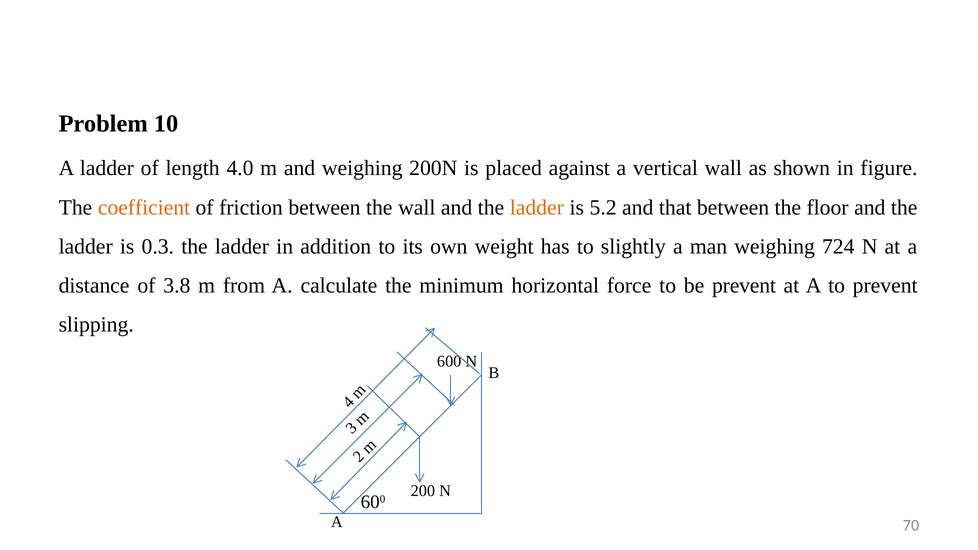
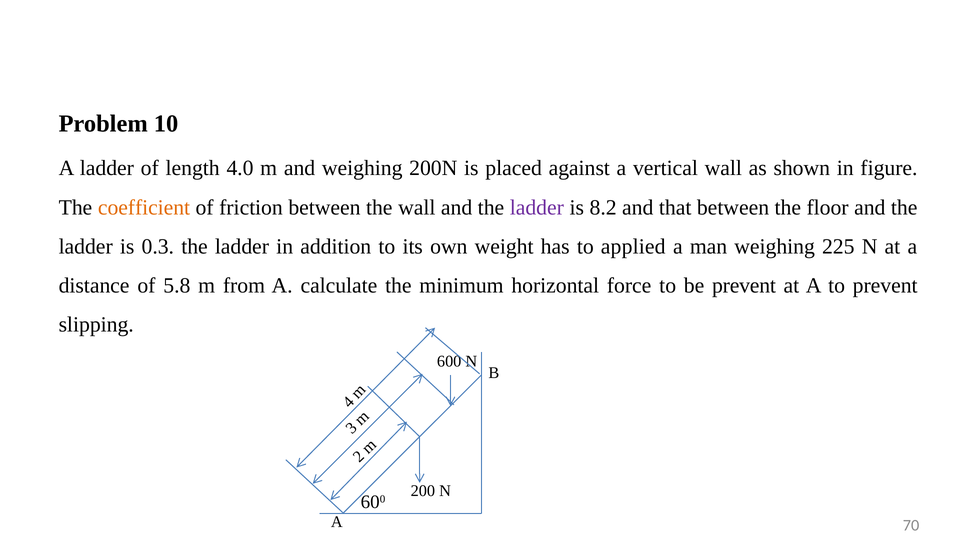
ladder at (537, 207) colour: orange -> purple
5.2: 5.2 -> 8.2
slightly: slightly -> applied
724: 724 -> 225
3.8: 3.8 -> 5.8
